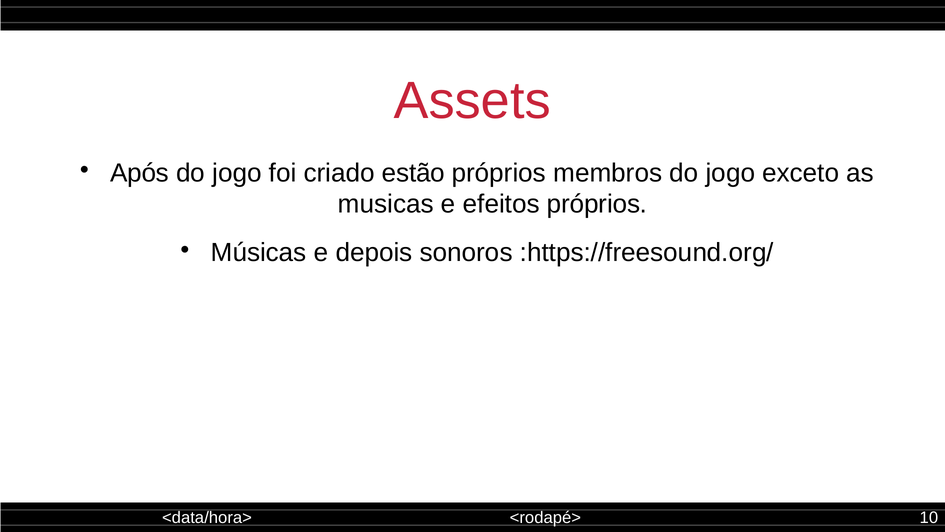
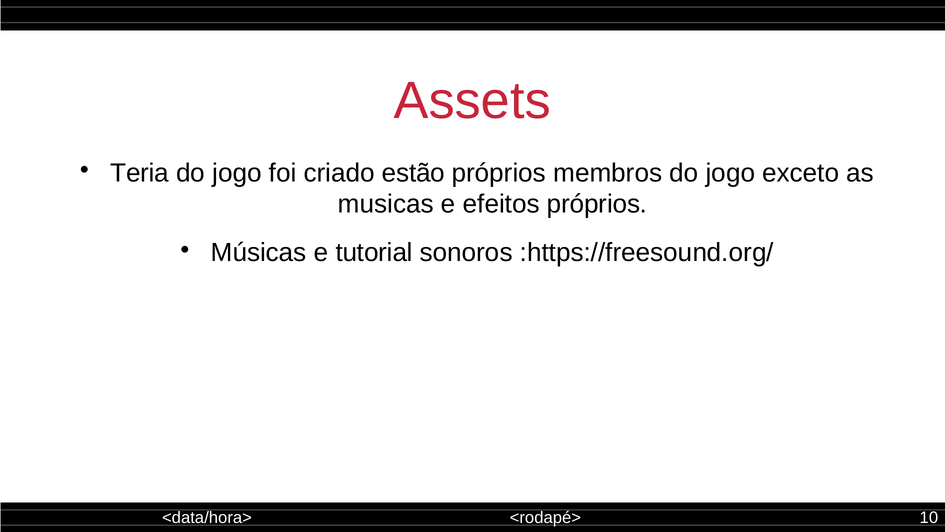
Após: Após -> Teria
depois: depois -> tutorial
